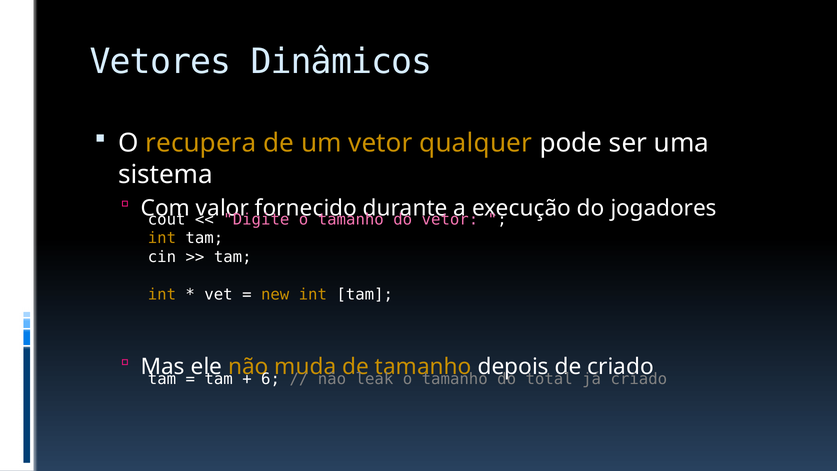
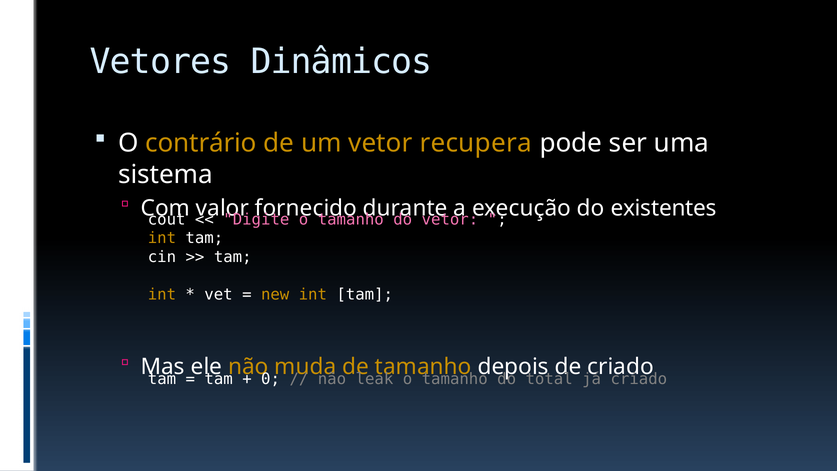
recupera: recupera -> contrário
qualquer: qualquer -> recupera
jogadores: jogadores -> existentes
6: 6 -> 0
